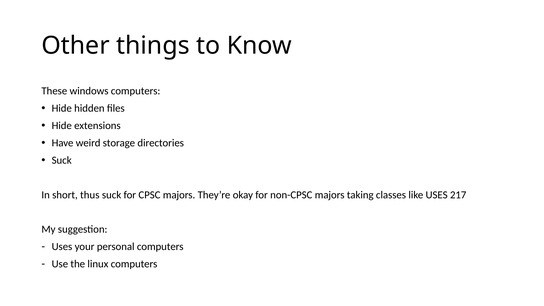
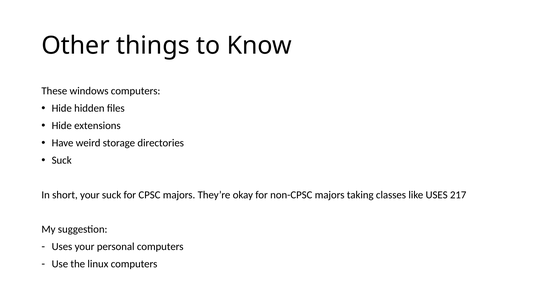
short thus: thus -> your
